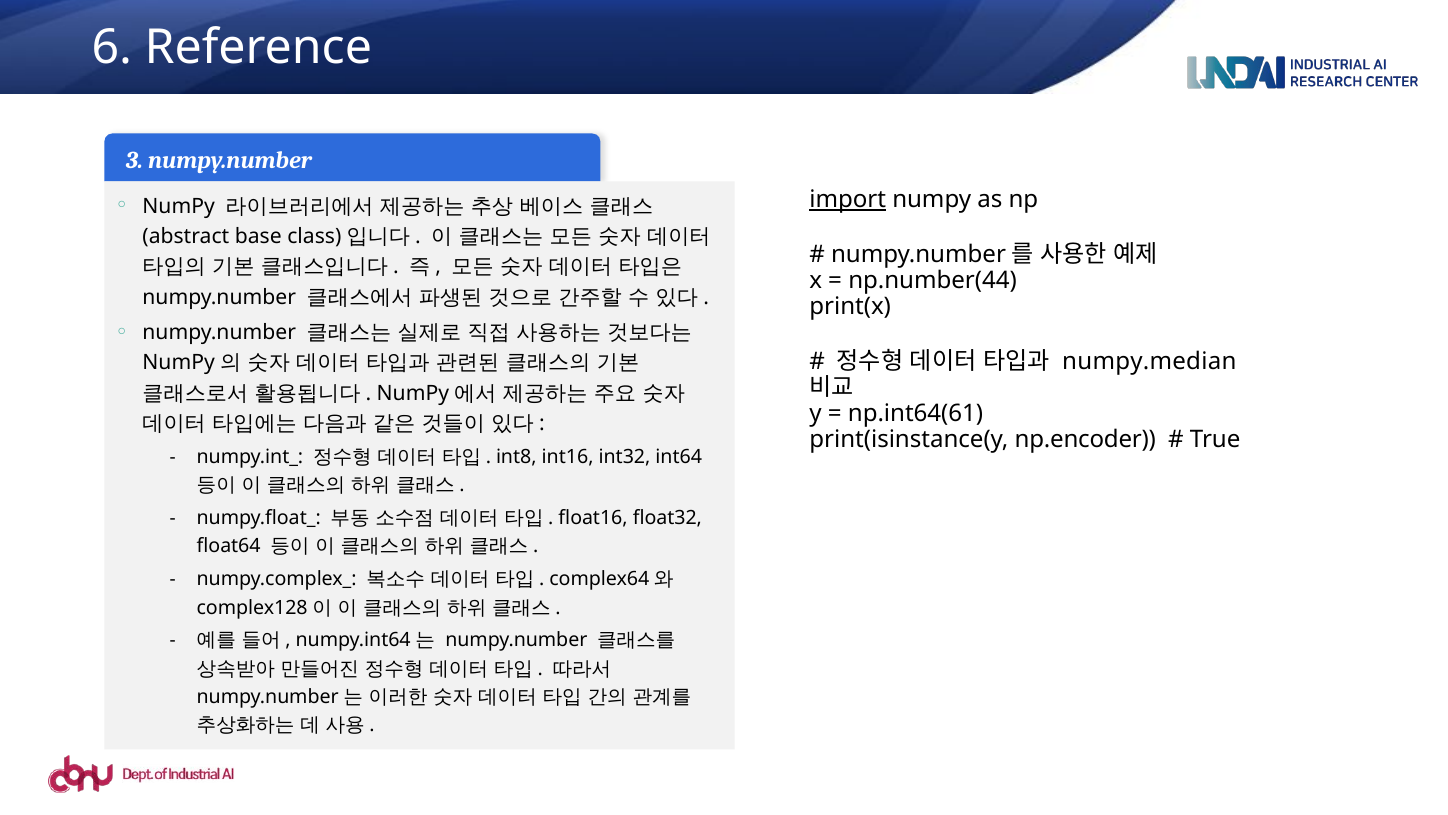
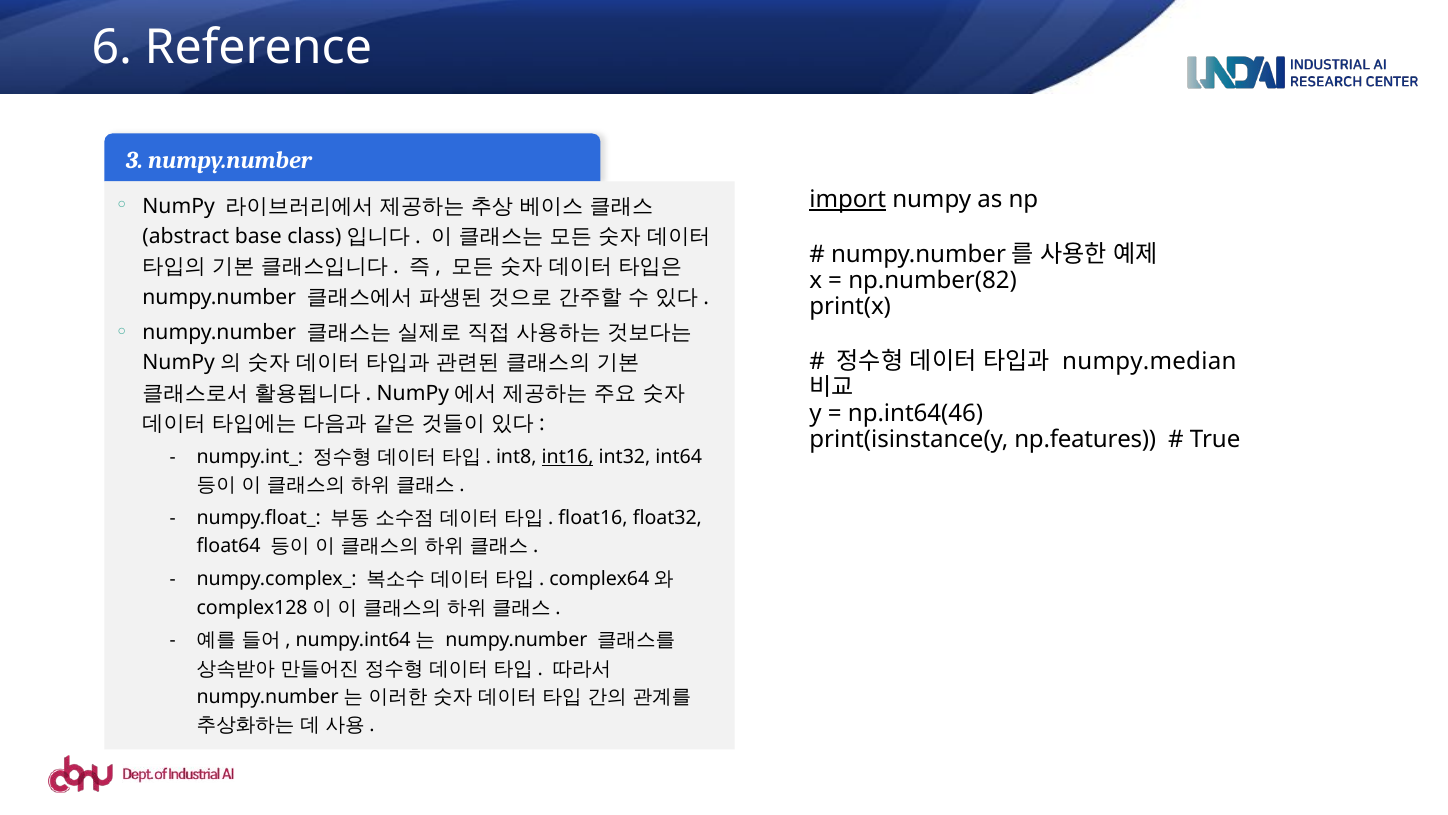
np.number(44: np.number(44 -> np.number(82
np.int64(61: np.int64(61 -> np.int64(46
np.encoder: np.encoder -> np.features
int16 underline: none -> present
